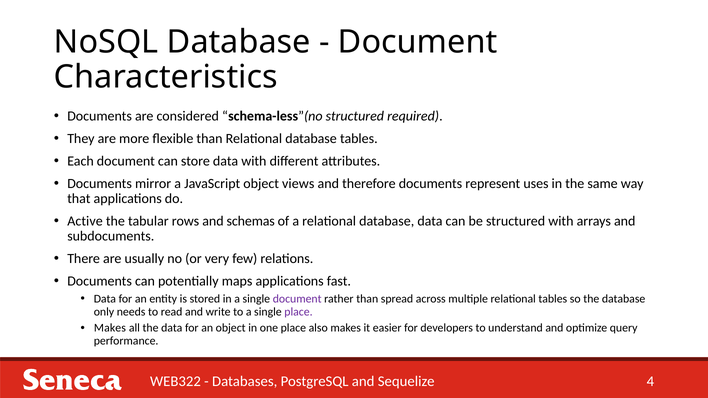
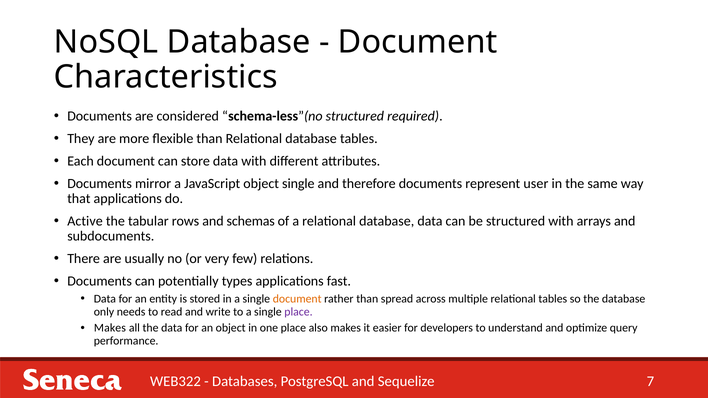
object views: views -> single
uses: uses -> user
maps: maps -> types
document at (297, 299) colour: purple -> orange
4: 4 -> 7
